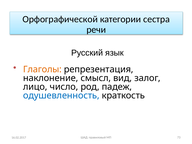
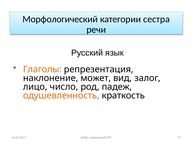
Орфографической: Орфографической -> Морфологический
смысл: смысл -> может
одушевленность colour: blue -> orange
